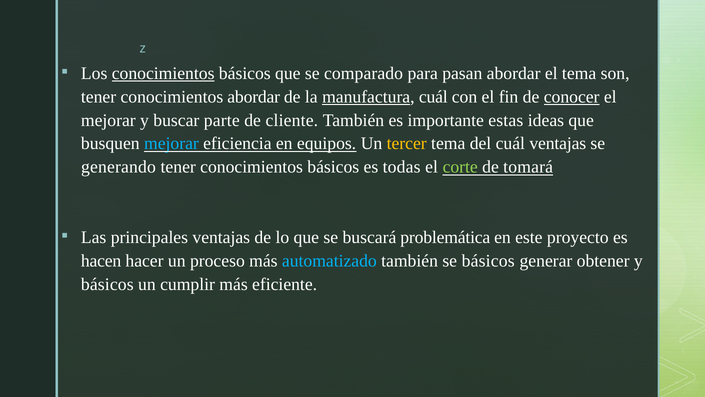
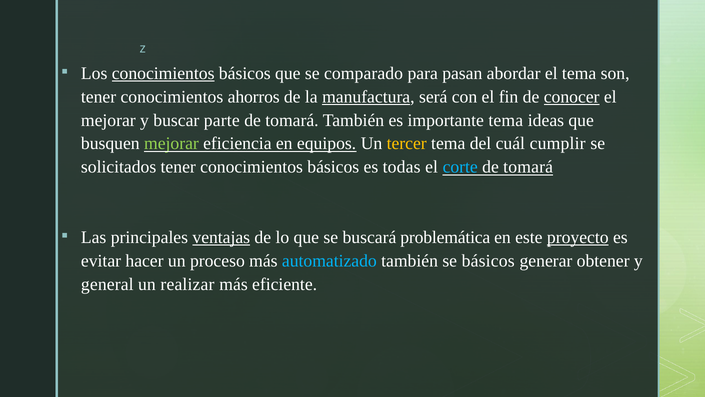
conocimientos abordar: abordar -> ahorros
manufactura cuál: cuál -> será
cliente at (292, 120): cliente -> tomará
importante estas: estas -> tema
mejorar at (171, 143) colour: light blue -> light green
cuál ventajas: ventajas -> cumplir
generando: generando -> solicitados
corte colour: light green -> light blue
ventajas at (221, 237) underline: none -> present
proyecto underline: none -> present
hacen: hacen -> evitar
básicos at (107, 284): básicos -> general
cumplir: cumplir -> realizar
